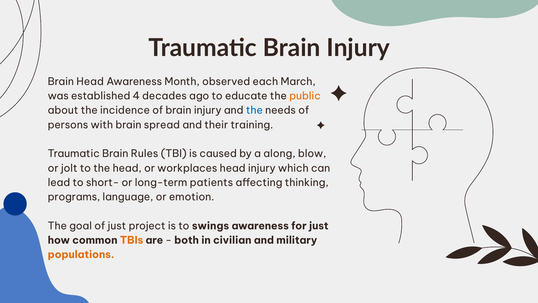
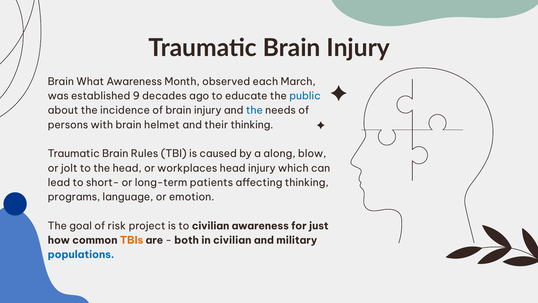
Brain Head: Head -> What
4: 4 -> 9
public colour: orange -> blue
spread: spread -> helmet
their training: training -> thinking
of just: just -> risk
to swings: swings -> civilian
populations colour: orange -> blue
